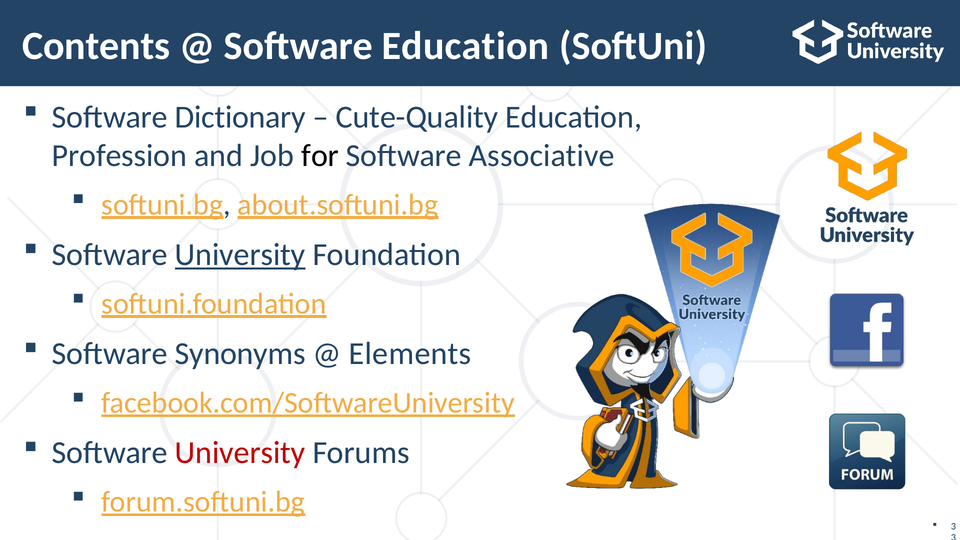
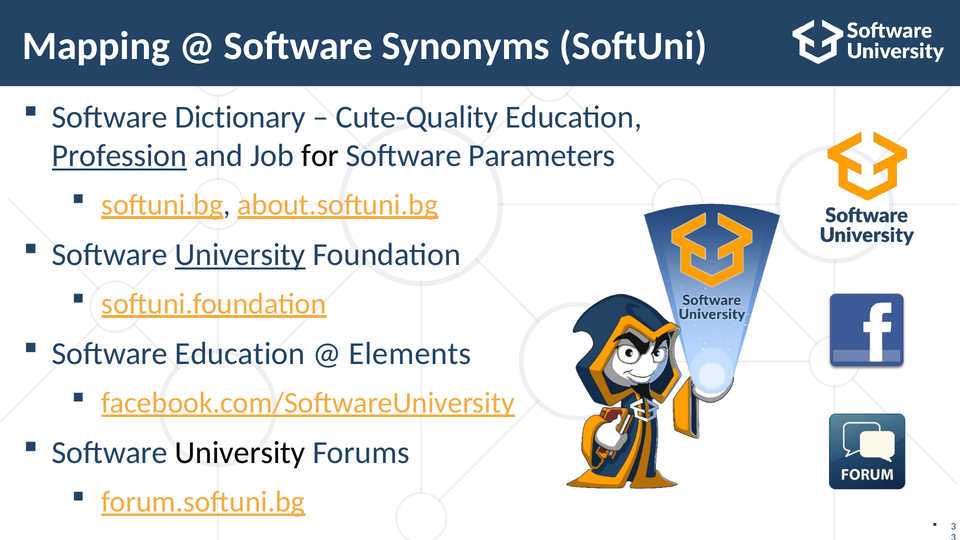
Contents: Contents -> Mapping
Software Education: Education -> Synonyms
Profession underline: none -> present
Associative: Associative -> Parameters
Software Synonyms: Synonyms -> Education
University at (240, 453) colour: red -> black
